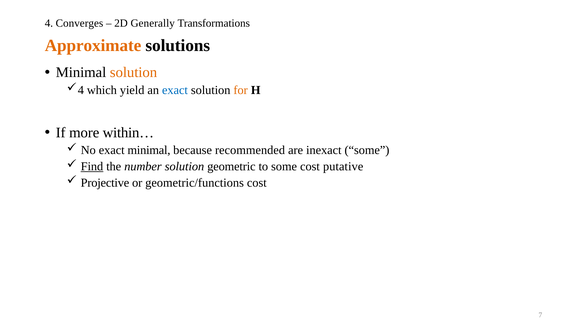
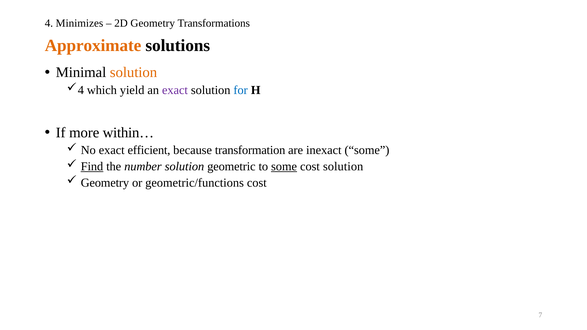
Converges: Converges -> Minimizes
2D Generally: Generally -> Geometry
exact at (175, 90) colour: blue -> purple
for colour: orange -> blue
exact minimal: minimal -> efficient
recommended: recommended -> transformation
some at (284, 167) underline: none -> present
cost putative: putative -> solution
Projective at (105, 183): Projective -> Geometry
